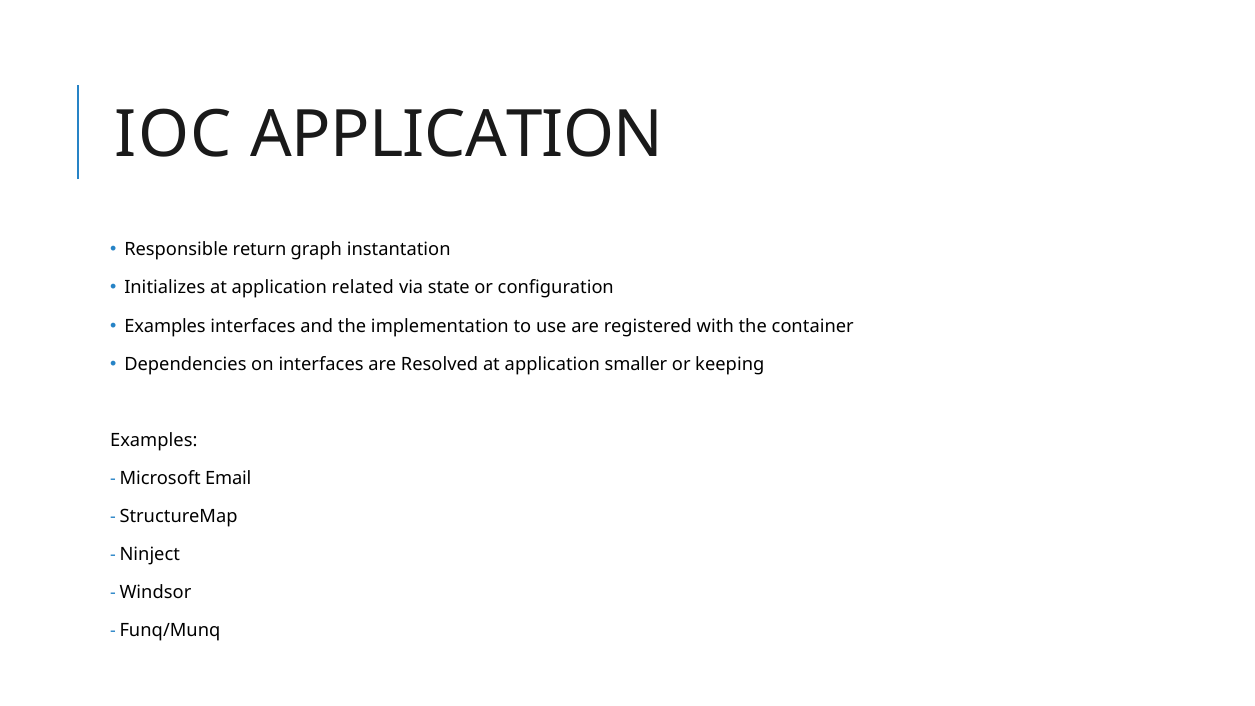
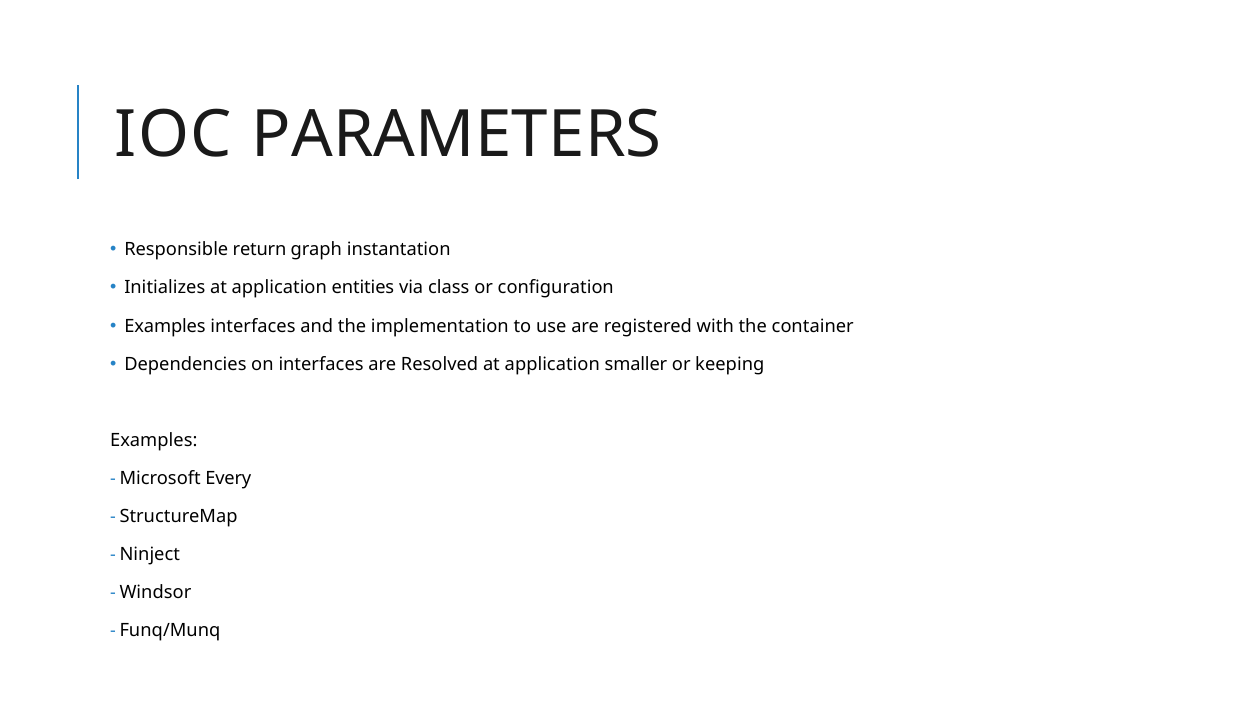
IOC APPLICATION: APPLICATION -> PARAMETERS
related: related -> entities
state: state -> class
Email: Email -> Every
